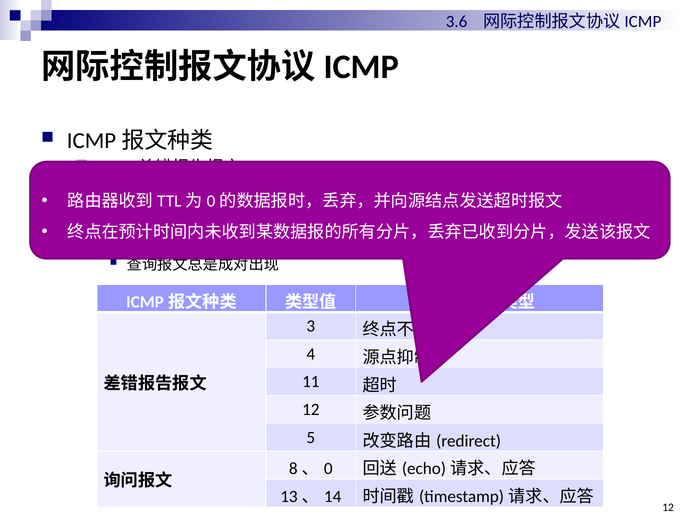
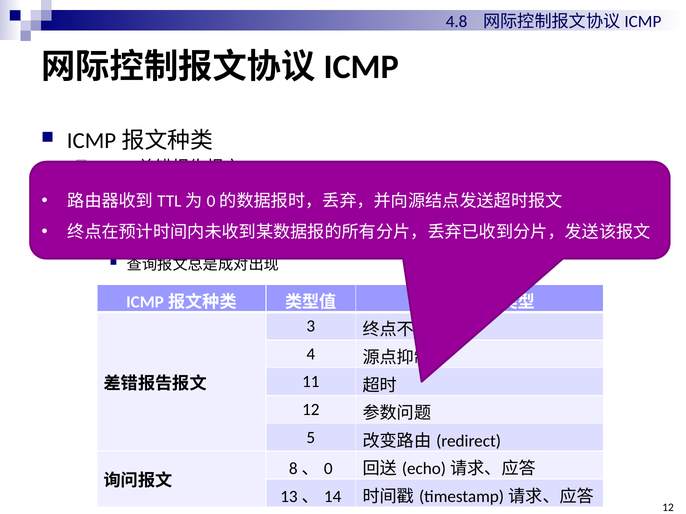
3.6: 3.6 -> 4.8
